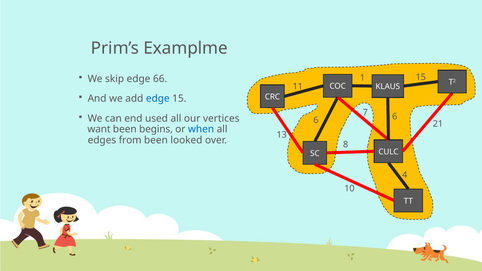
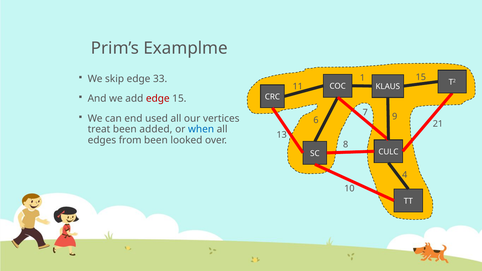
66: 66 -> 33
edge at (158, 99) colour: blue -> red
6 6: 6 -> 9
want: want -> treat
begins: begins -> added
